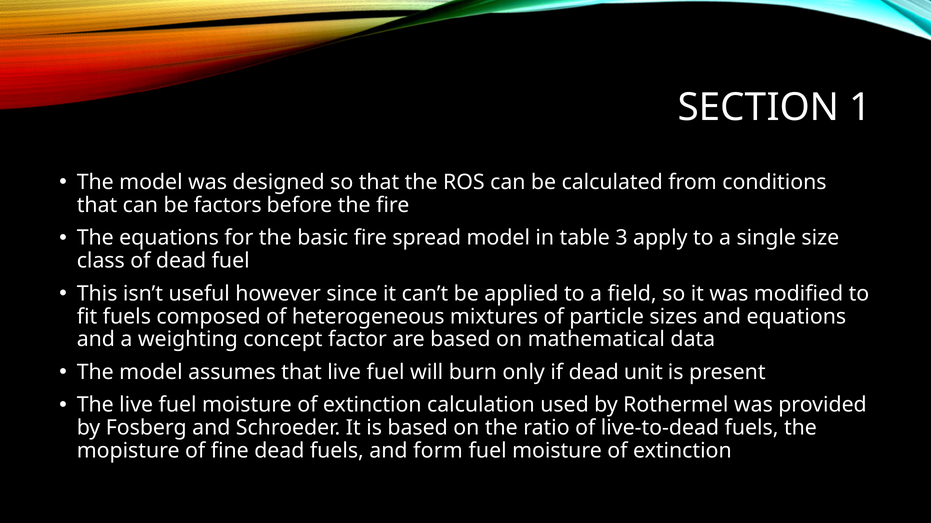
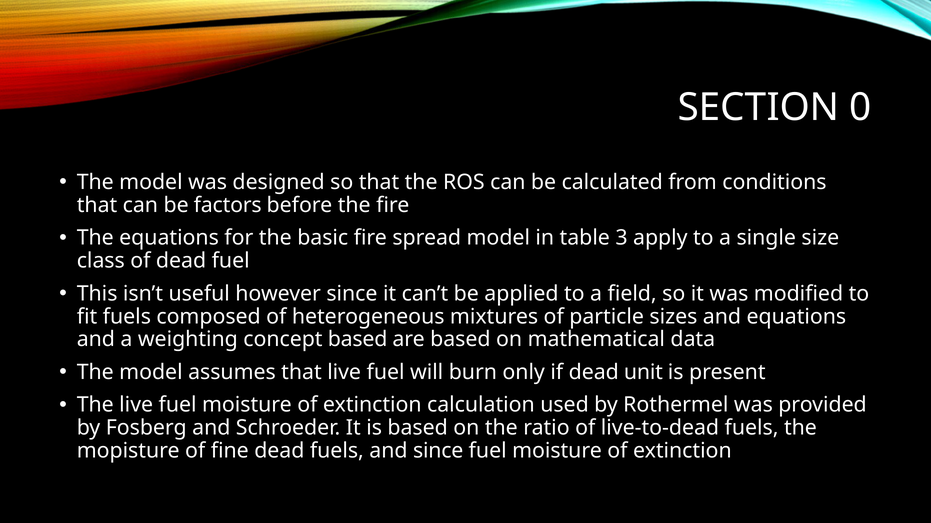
1: 1 -> 0
concept factor: factor -> based
and form: form -> since
